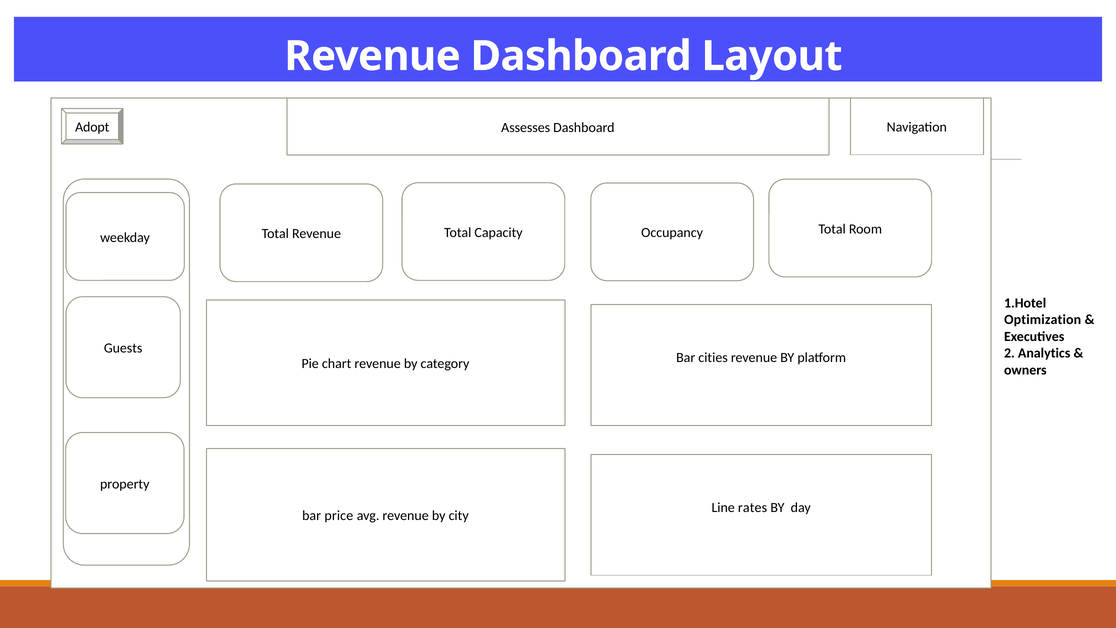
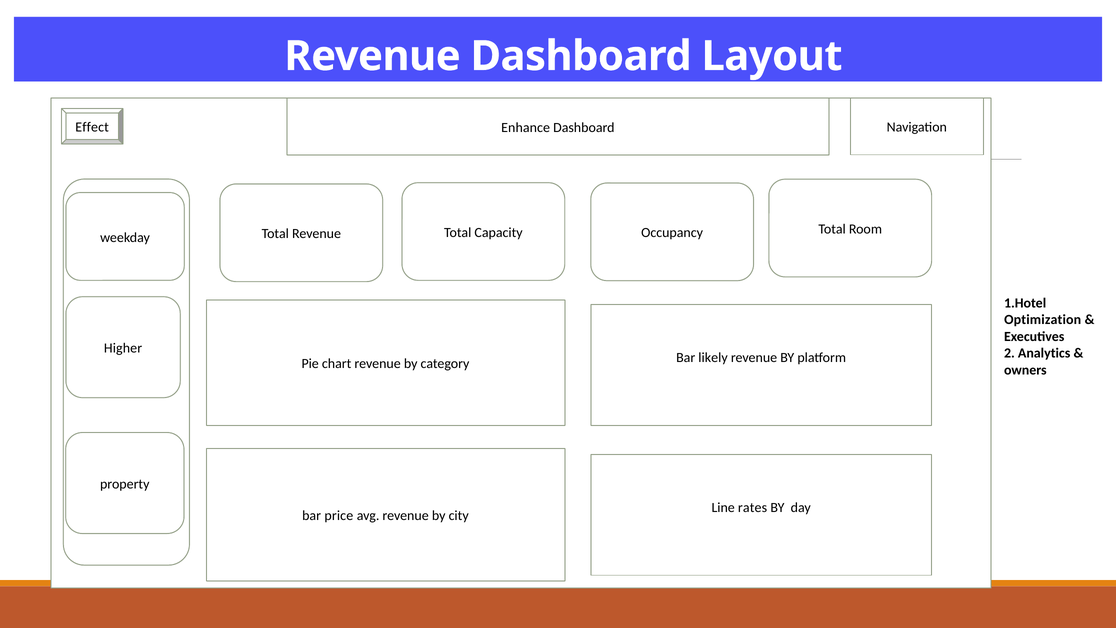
Adopt: Adopt -> Effect
Assesses: Assesses -> Enhance
Guests: Guests -> Higher
cities: cities -> likely
